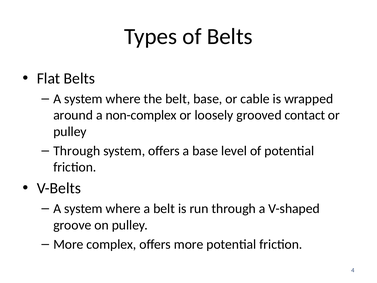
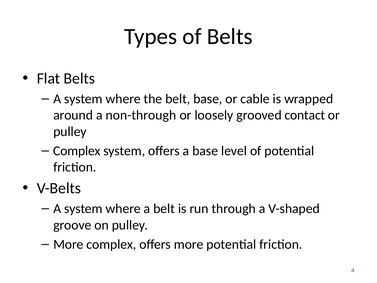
non-complex: non-complex -> non-through
Through at (77, 151): Through -> Complex
